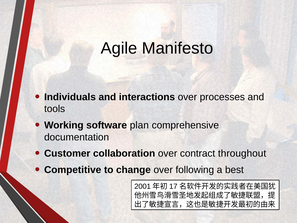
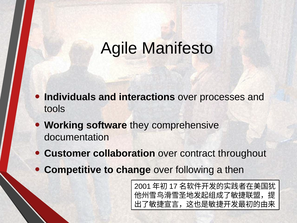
plan: plan -> they
best: best -> then
